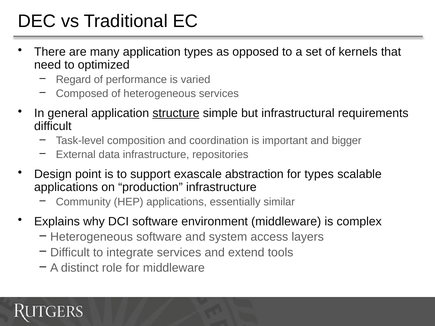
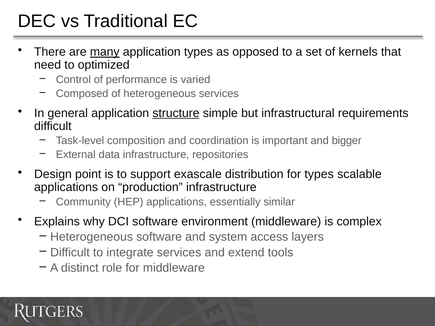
many underline: none -> present
Regard: Regard -> Control
abstraction: abstraction -> distribution
